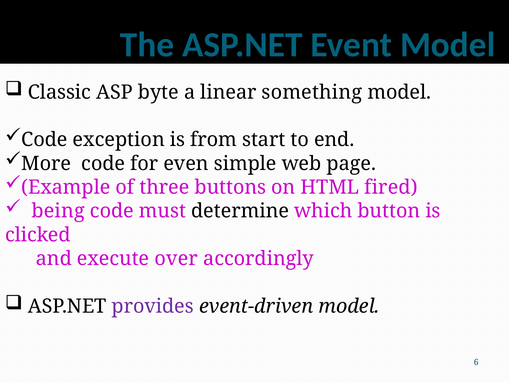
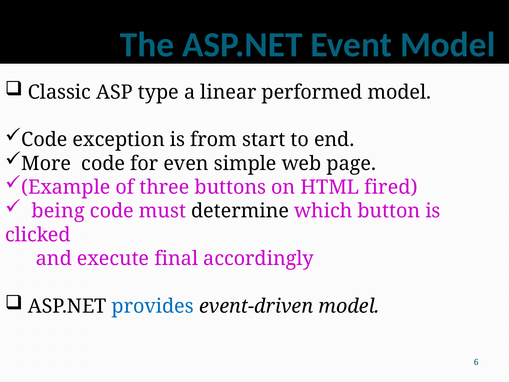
byte: byte -> type
something: something -> performed
over: over -> final
provides colour: purple -> blue
